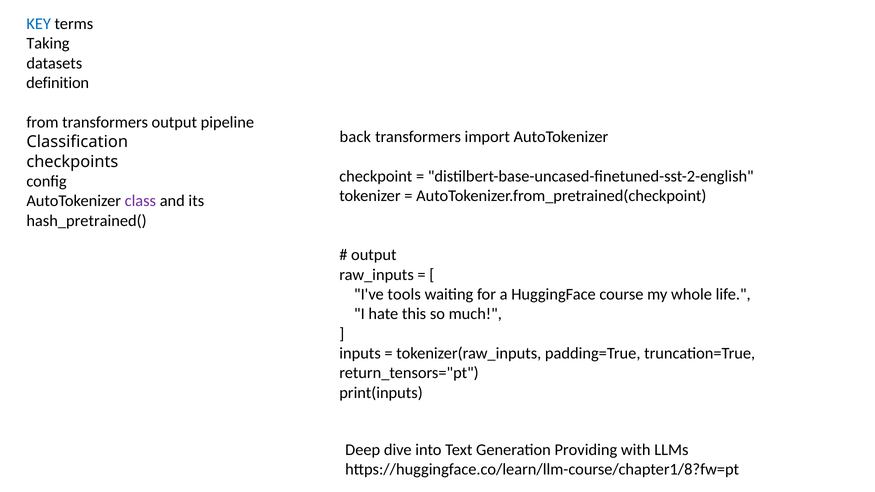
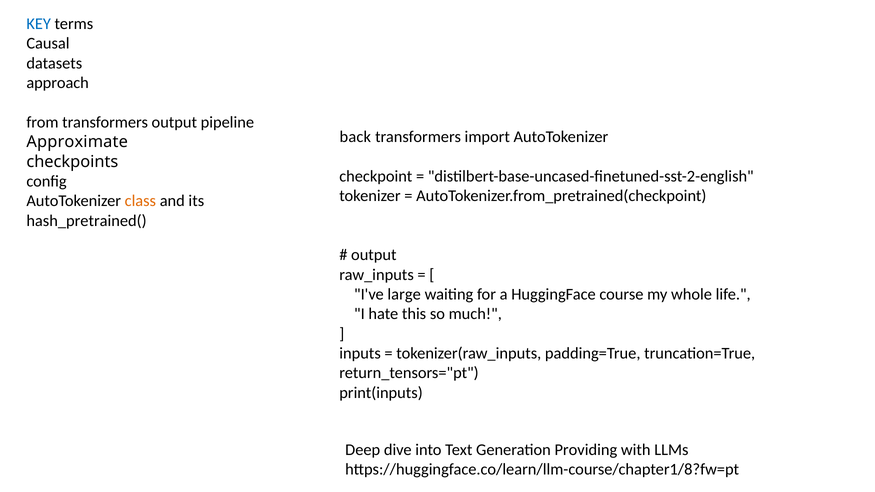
Taking: Taking -> Causal
definition: definition -> approach
Classification: Classification -> Approximate
class colour: purple -> orange
tools: tools -> large
